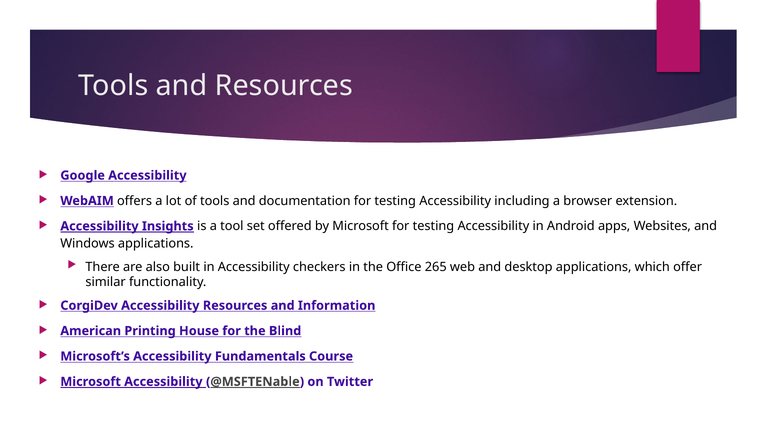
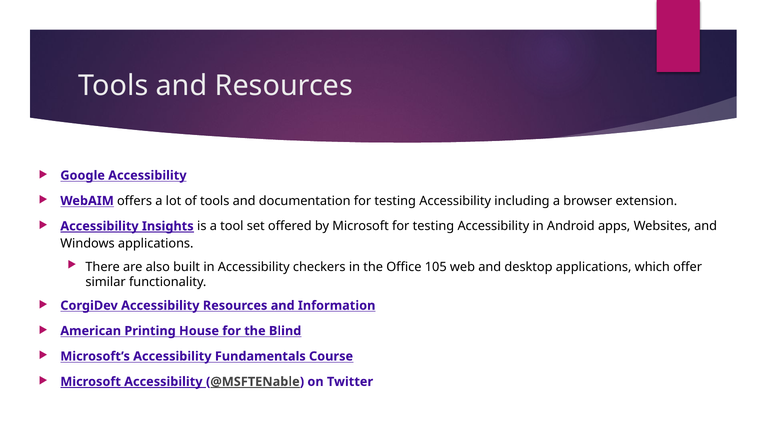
265: 265 -> 105
